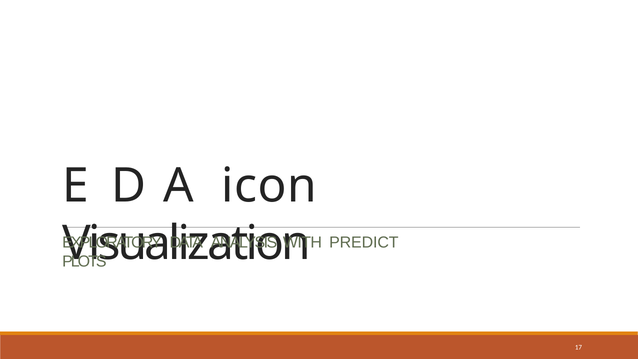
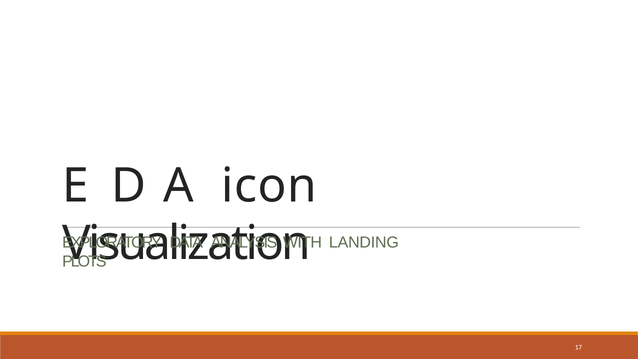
PREDICT: PREDICT -> LANDING
